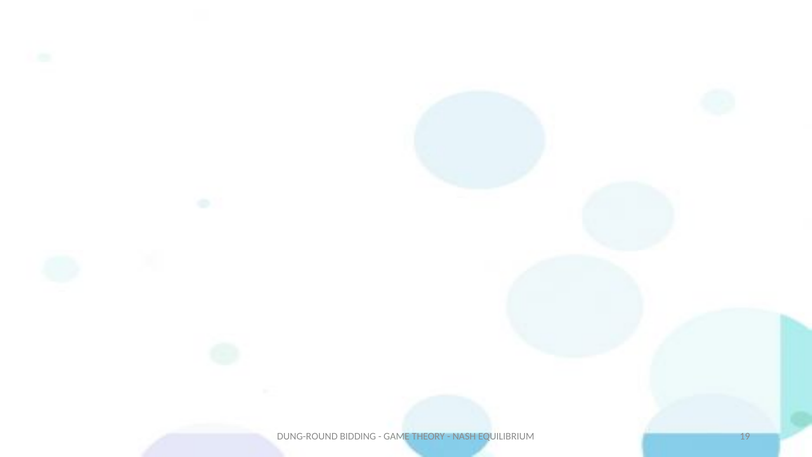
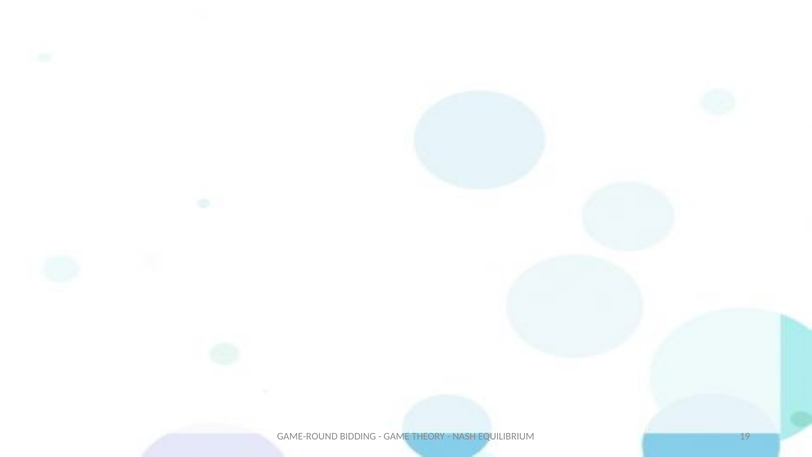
DUNG-ROUND: DUNG-ROUND -> GAME-ROUND
